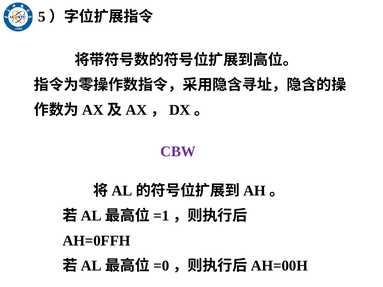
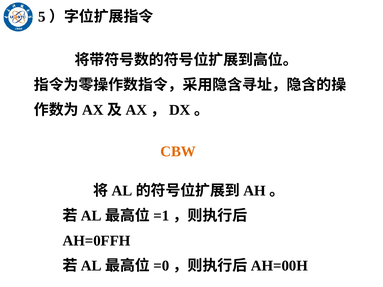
CBW colour: purple -> orange
